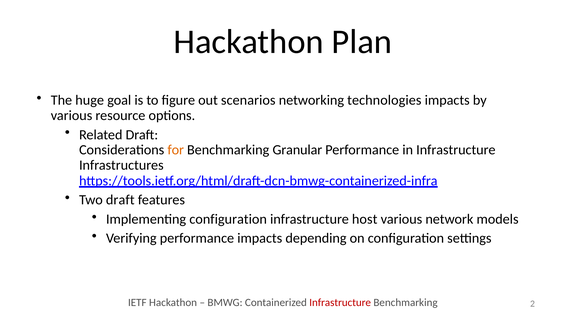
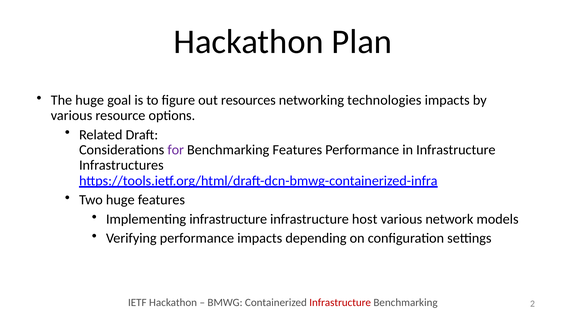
scenarios: scenarios -> resources
for colour: orange -> purple
Benchmarking Granular: Granular -> Features
Two draft: draft -> huge
Implementing configuration: configuration -> infrastructure
